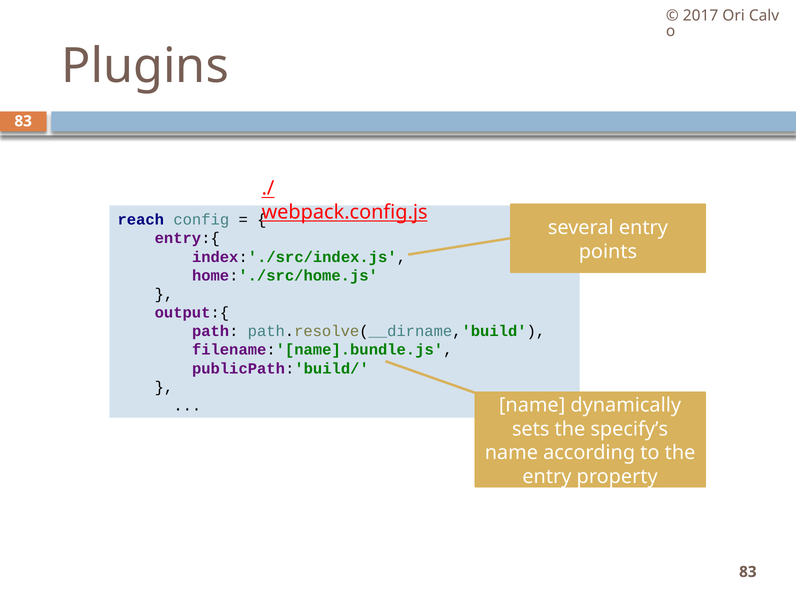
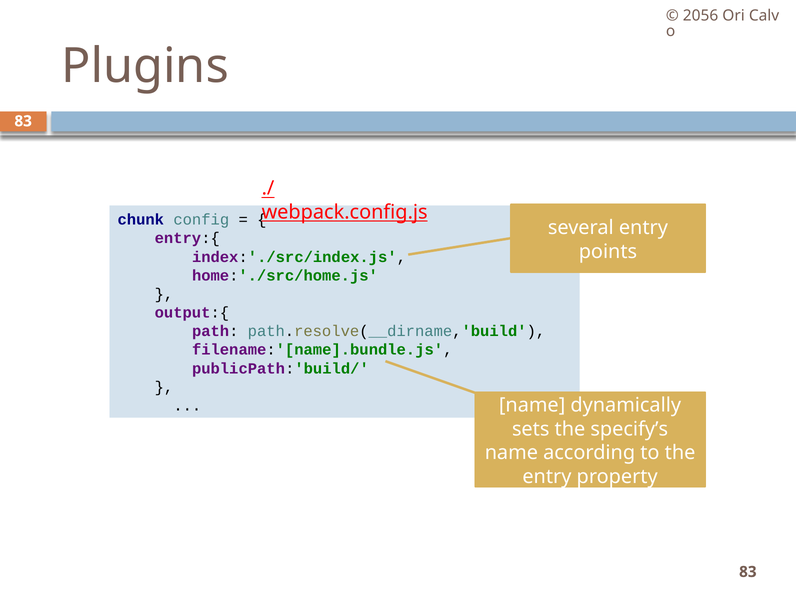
2017: 2017 -> 2056
reach: reach -> chunk
